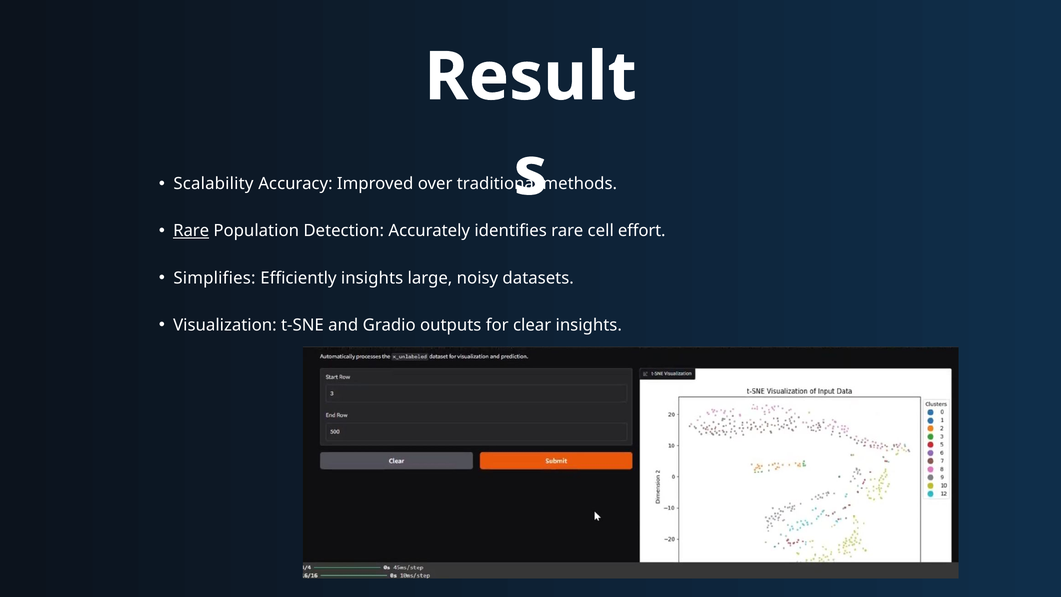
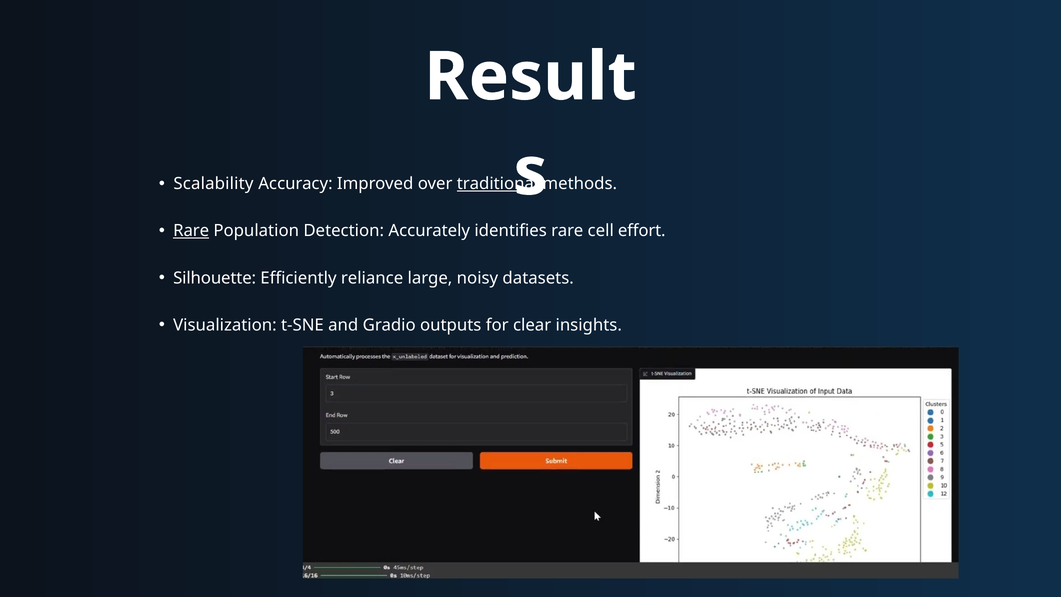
traditional underline: none -> present
Simplifies: Simplifies -> Silhouette
Efficiently insights: insights -> reliance
